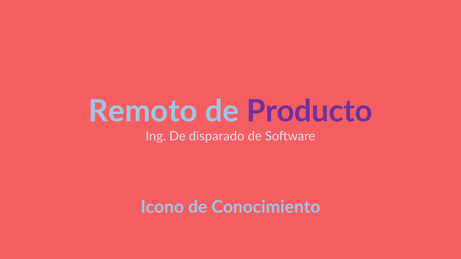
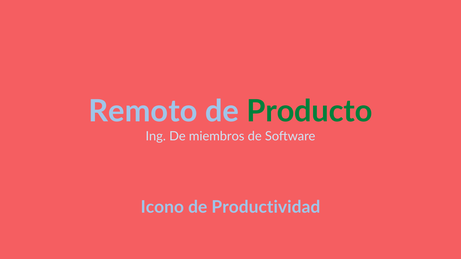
Producto colour: purple -> green
disparado: disparado -> miembros
Conocimiento: Conocimiento -> Productividad
